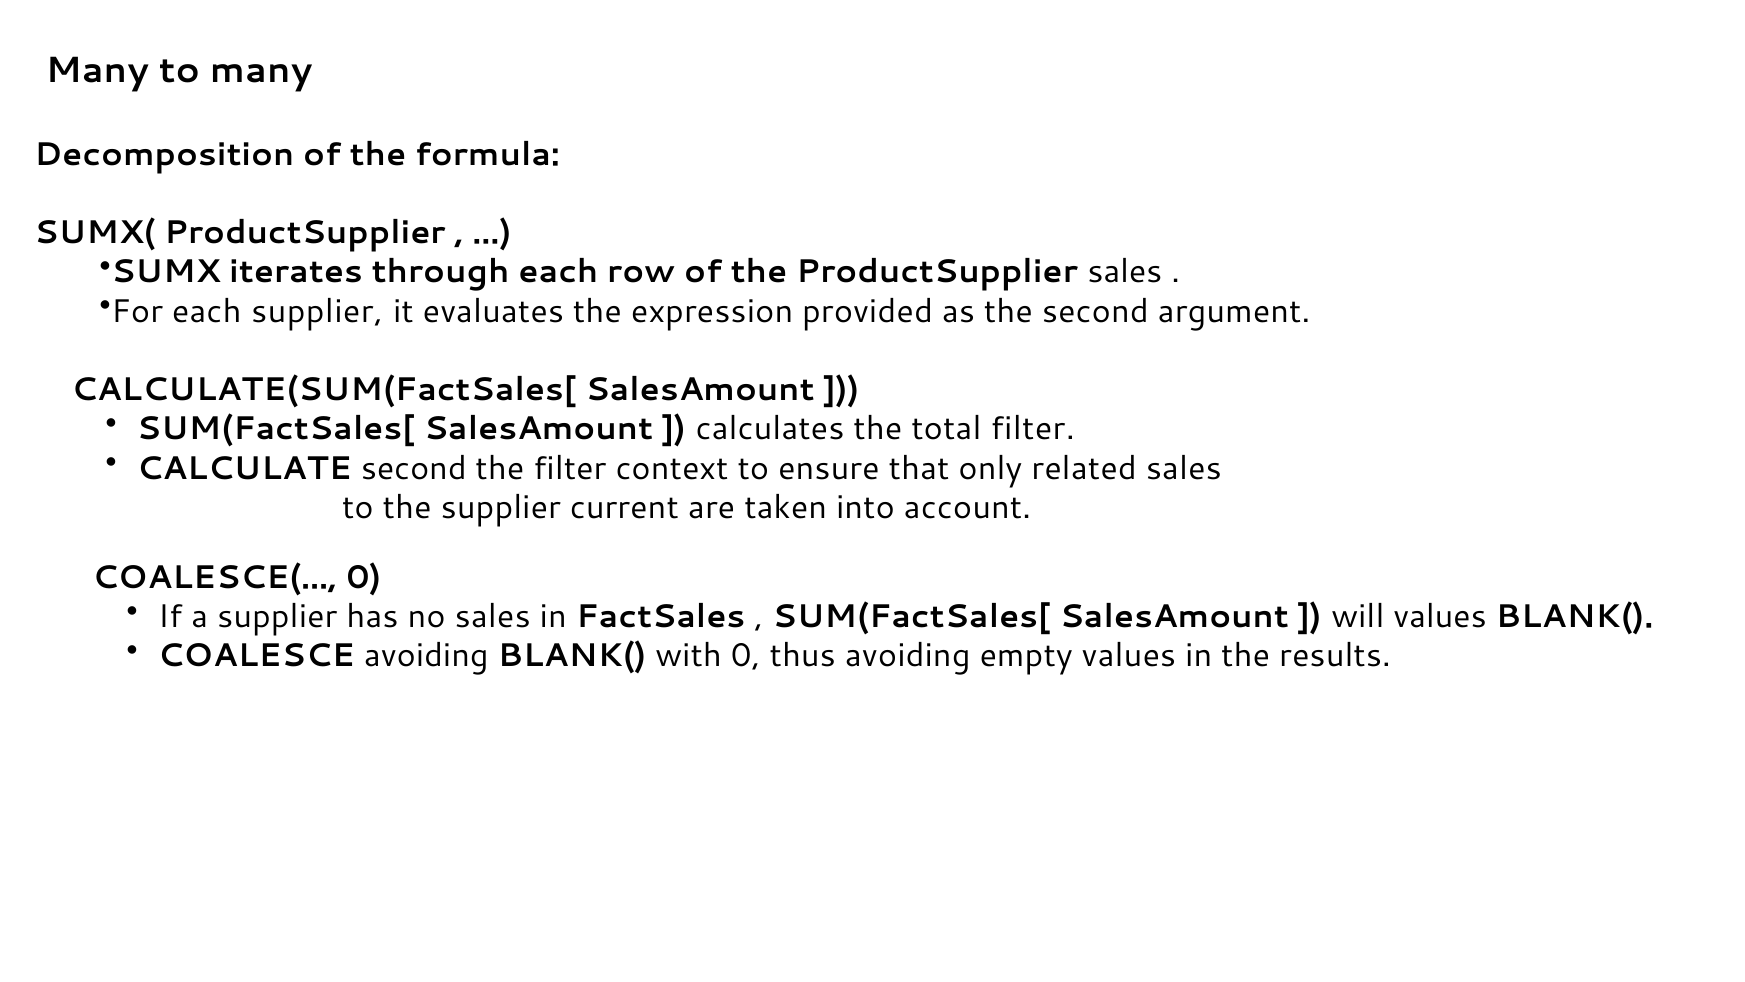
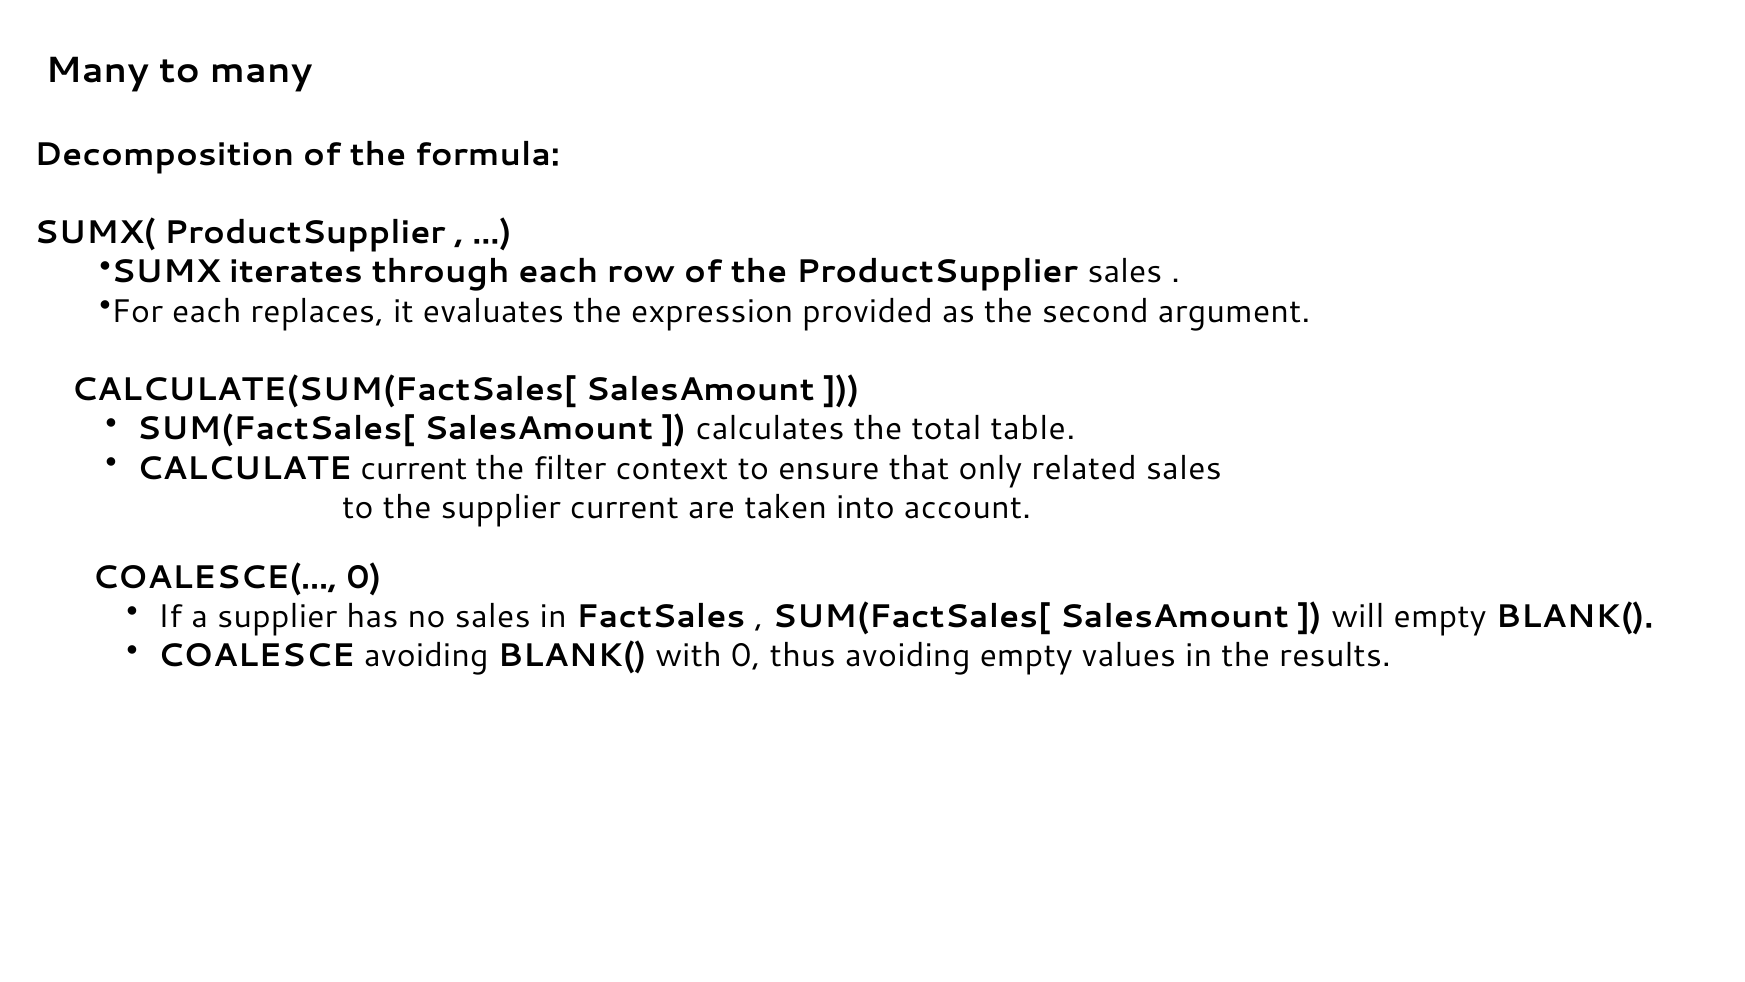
each supplier: supplier -> replaces
total filter: filter -> table
CALCULATE second: second -> current
will values: values -> empty
